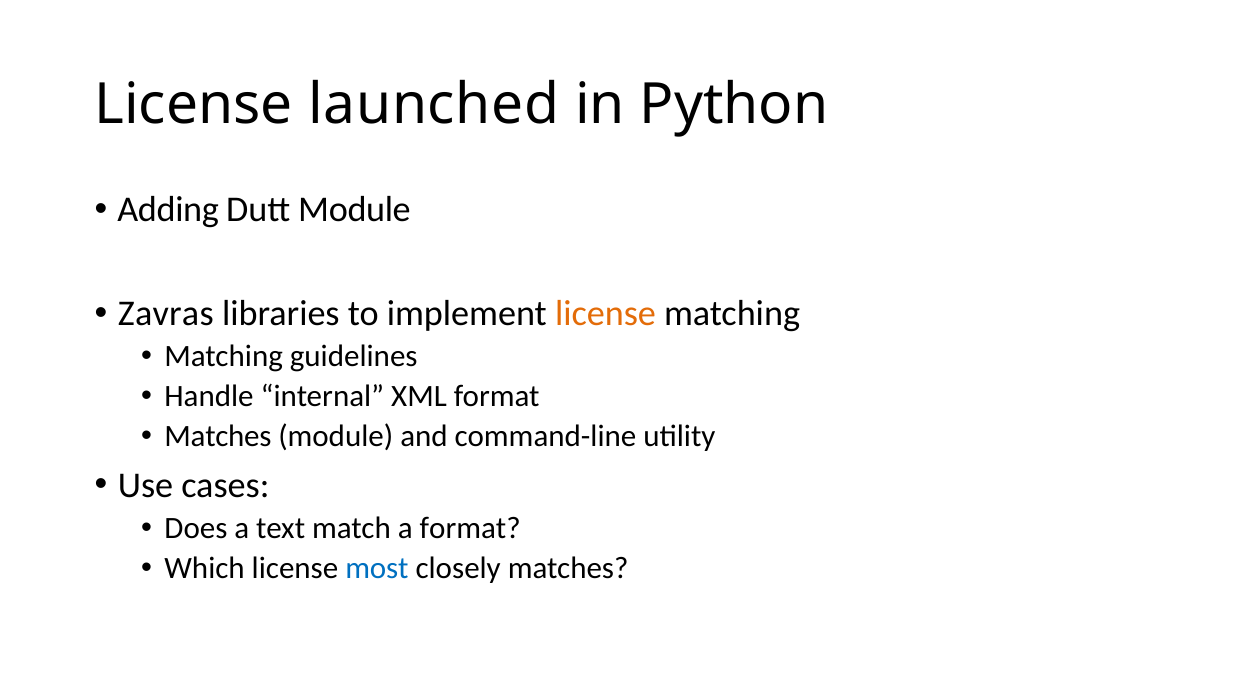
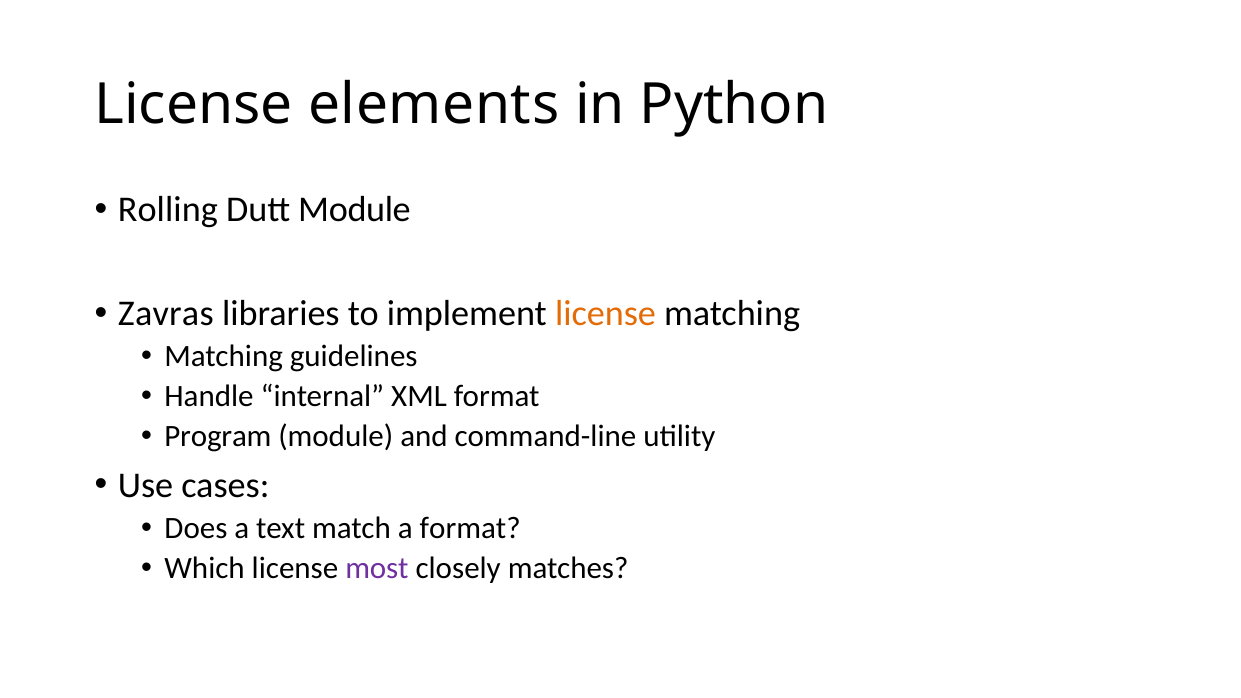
launched: launched -> elements
Adding: Adding -> Rolling
Matches at (218, 436): Matches -> Program
most colour: blue -> purple
